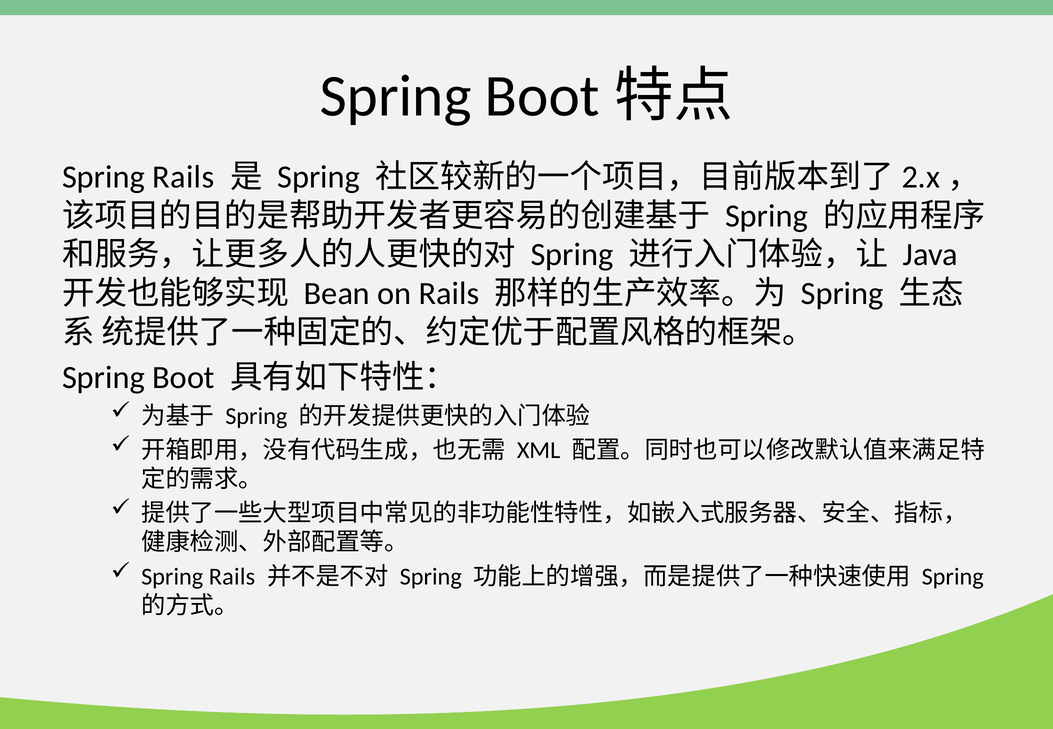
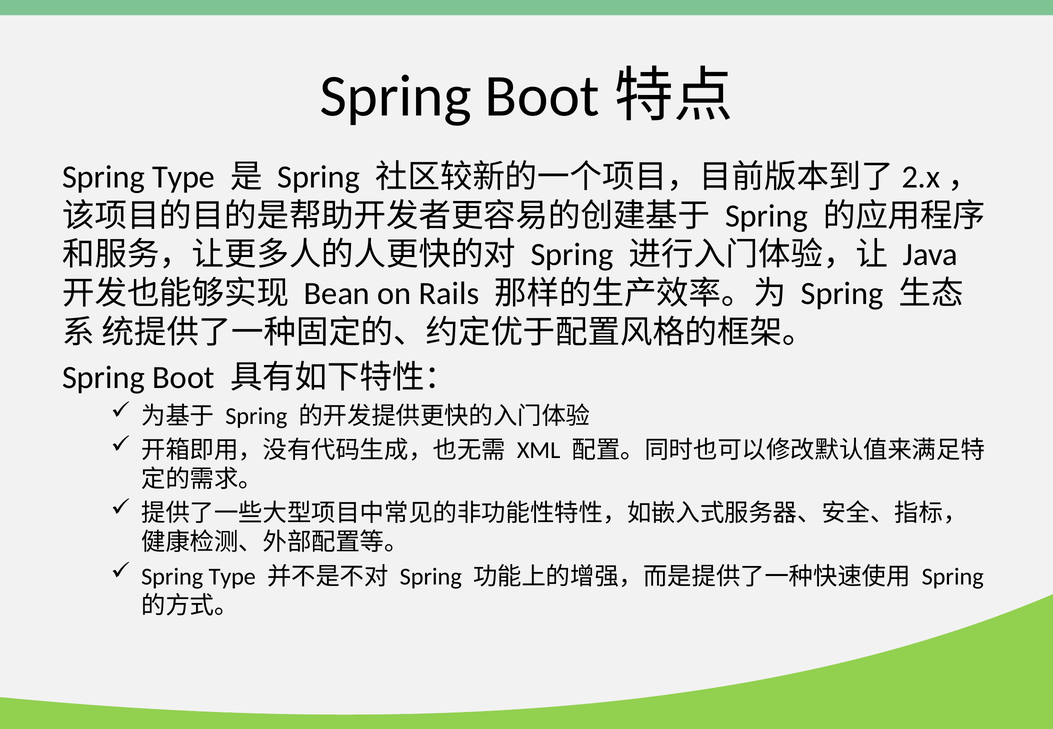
Rails at (183, 177): Rails -> Type
Rails at (232, 576): Rails -> Type
